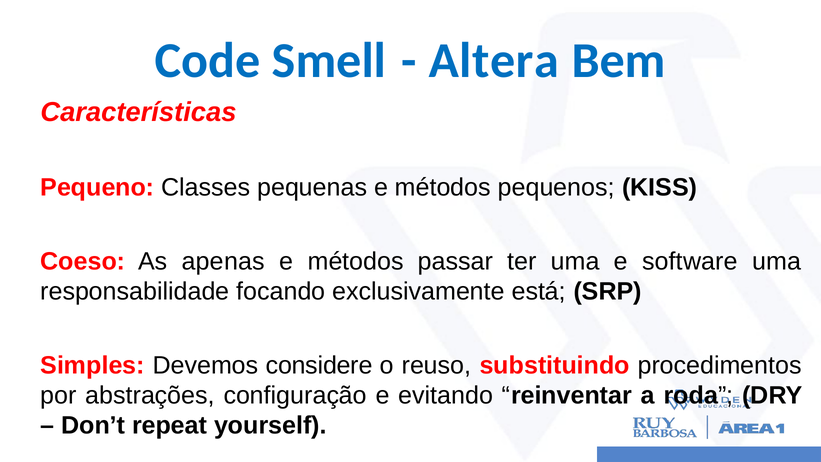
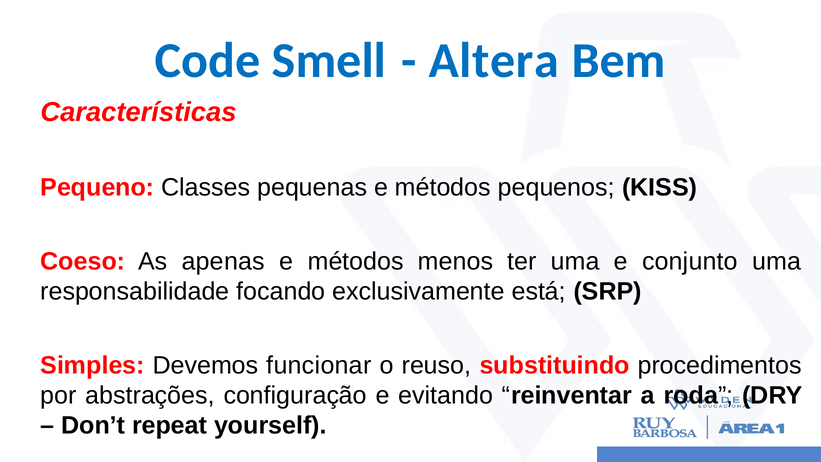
passar: passar -> menos
software: software -> conjunto
considere: considere -> funcionar
